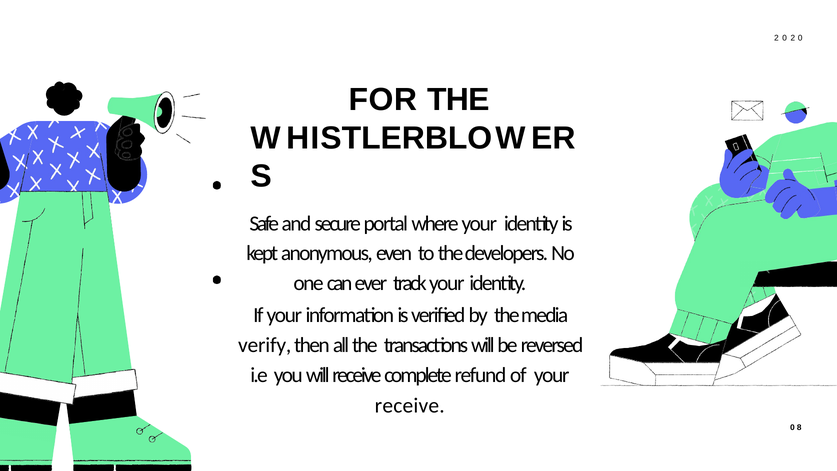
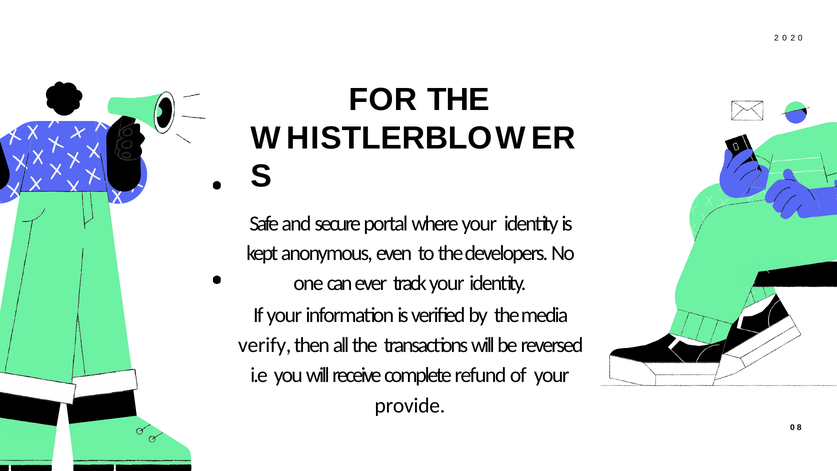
receive at (410, 405): receive -> provide
